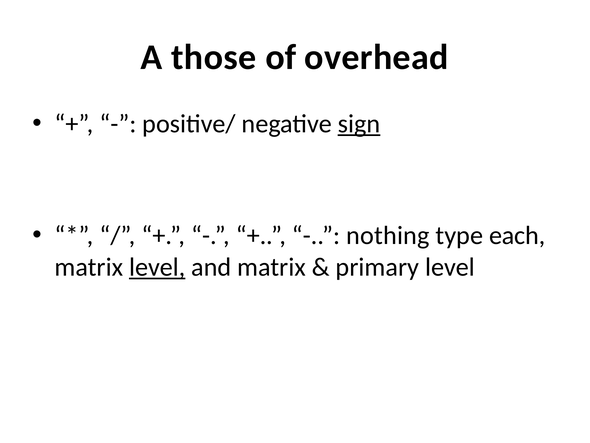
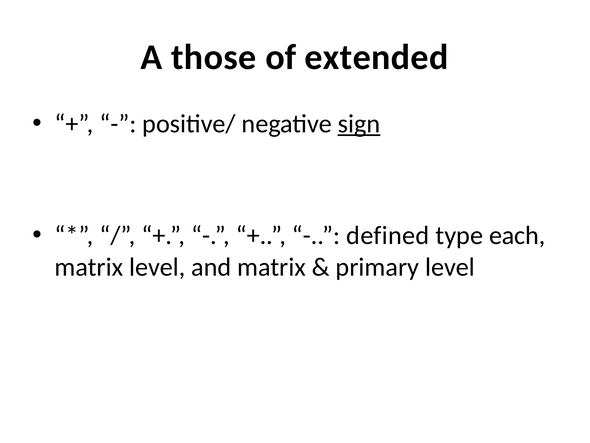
overhead: overhead -> extended
nothing: nothing -> defined
level at (157, 267) underline: present -> none
